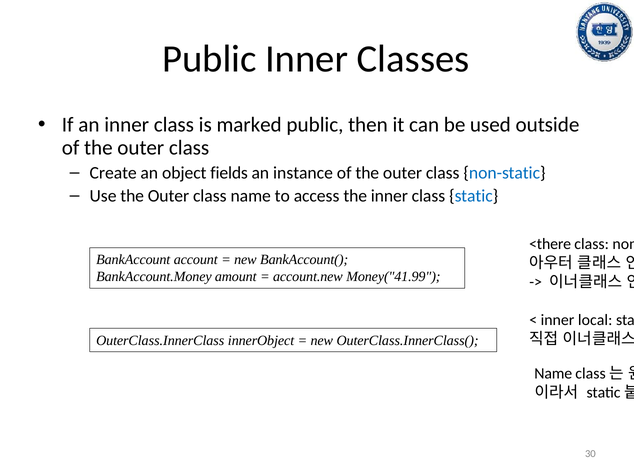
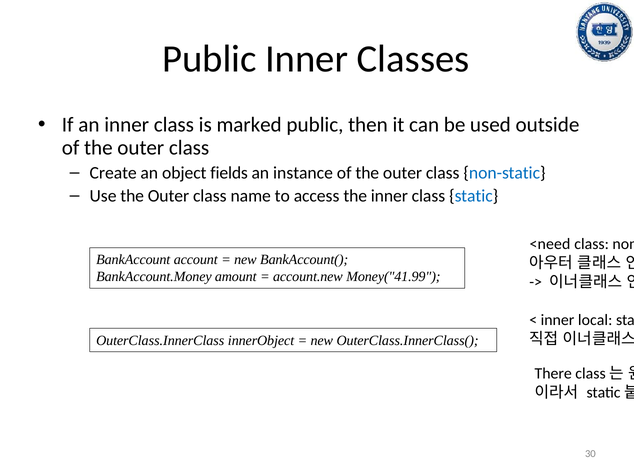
<there: <there -> <need
Name at (553, 373): Name -> There
